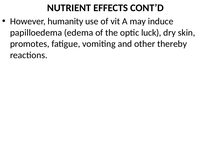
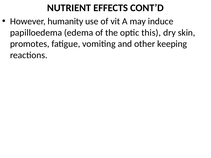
luck: luck -> this
thereby: thereby -> keeping
